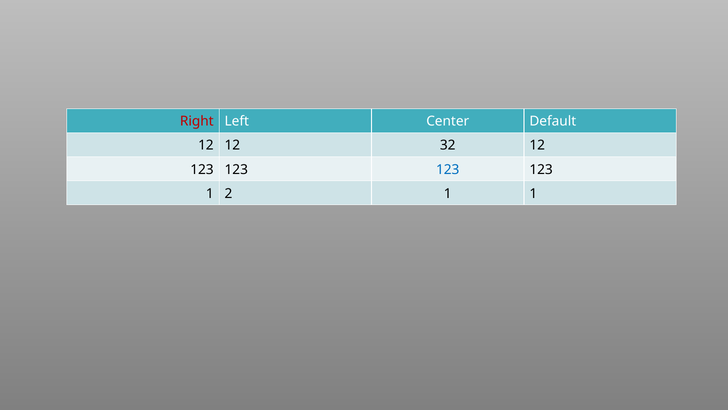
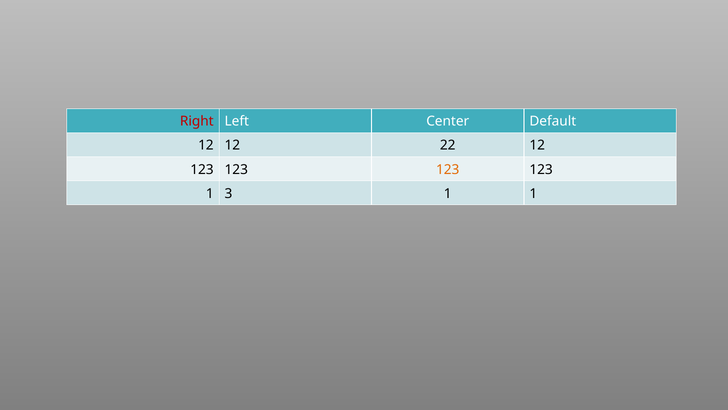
32: 32 -> 22
123 at (448, 169) colour: blue -> orange
2: 2 -> 3
